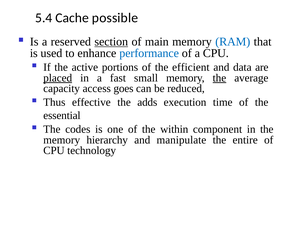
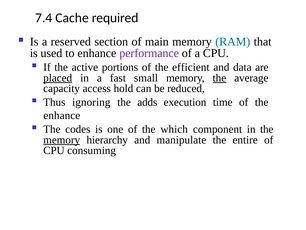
5.4: 5.4 -> 7.4
possible: possible -> required
section underline: present -> none
performance colour: blue -> purple
goes: goes -> hold
effective: effective -> ignoring
essential at (62, 115): essential -> enhance
within: within -> which
memory at (62, 140) underline: none -> present
technology: technology -> consuming
